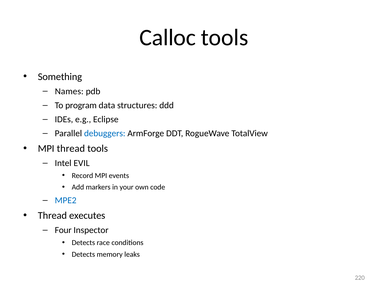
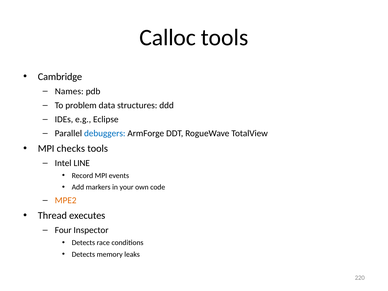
Something: Something -> Cambridge
program: program -> problem
MPI thread: thread -> checks
EVIL: EVIL -> LINE
MPE2 colour: blue -> orange
